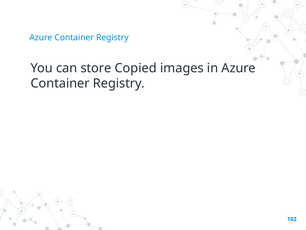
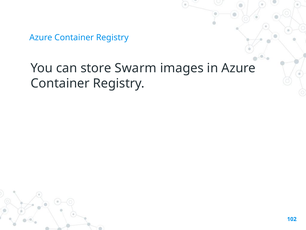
Copied: Copied -> Swarm
